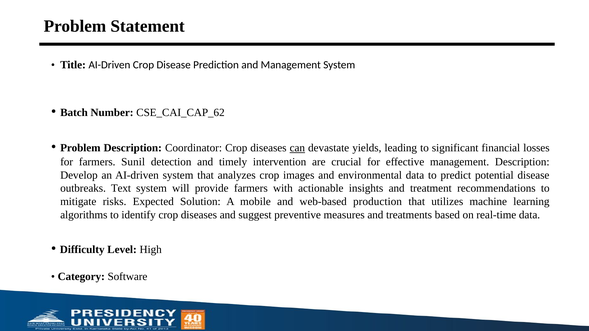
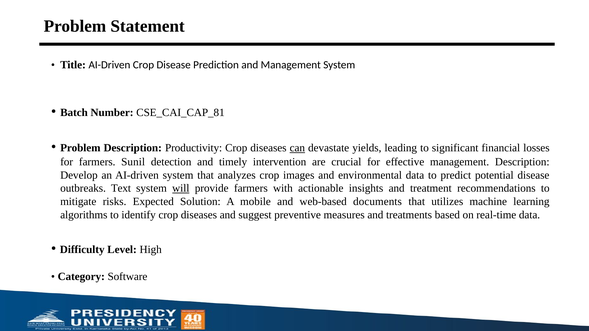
CSE_CAI_CAP_62: CSE_CAI_CAP_62 -> CSE_CAI_CAP_81
Coordinator: Coordinator -> Productivity
will underline: none -> present
production: production -> documents
